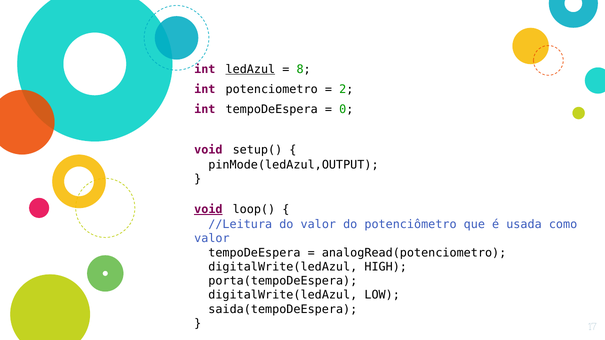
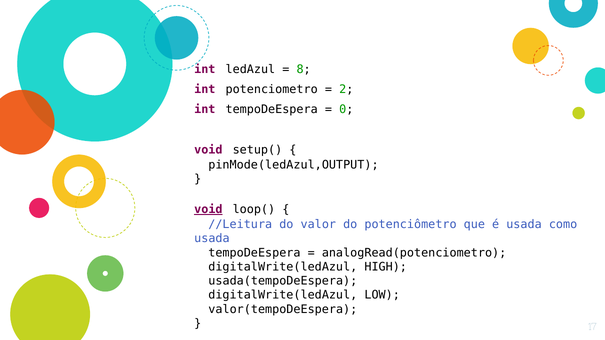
ledAzul underline: present -> none
valor at (212, 239): valor -> usada
porta(tempoDeEspera: porta(tempoDeEspera -> usada(tempoDeEspera
saida(tempoDeEspera: saida(tempoDeEspera -> valor(tempoDeEspera
